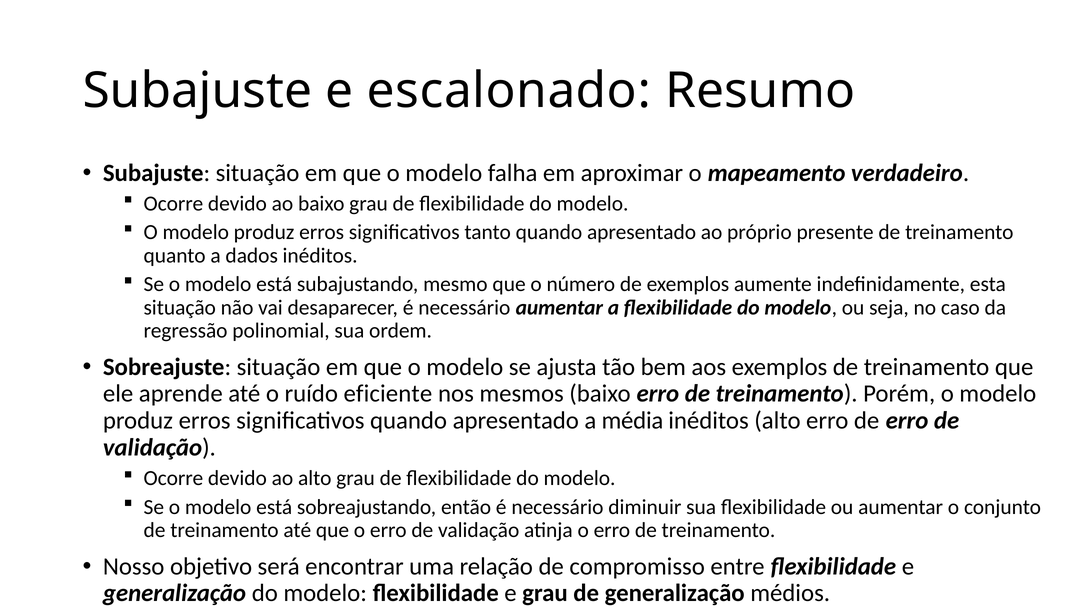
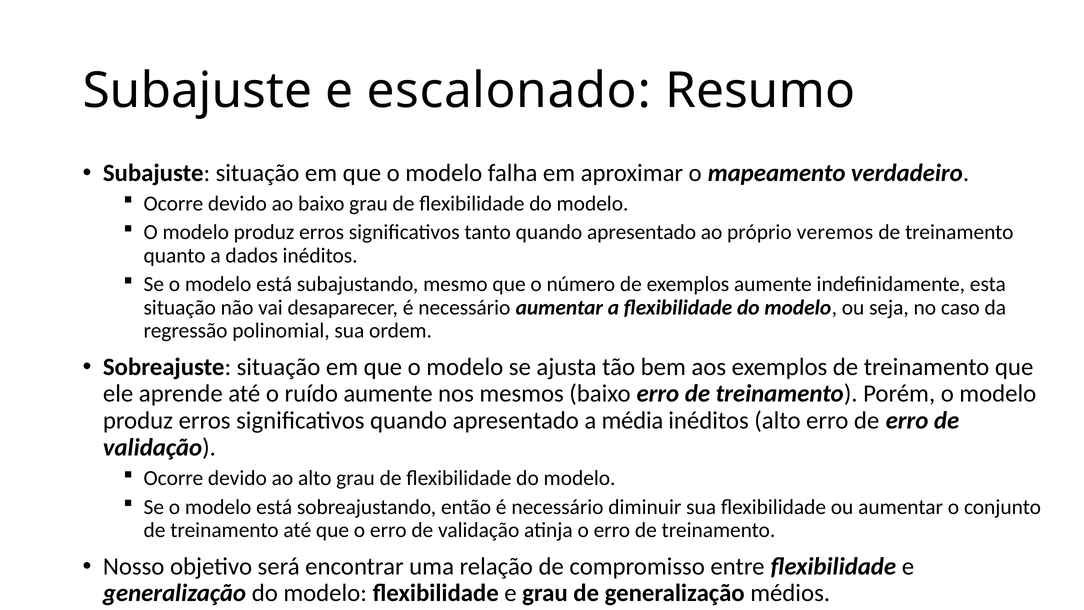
presente: presente -> veremos
ruído eficiente: eficiente -> aumente
